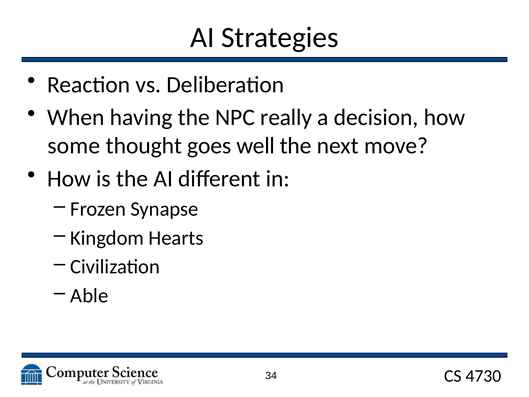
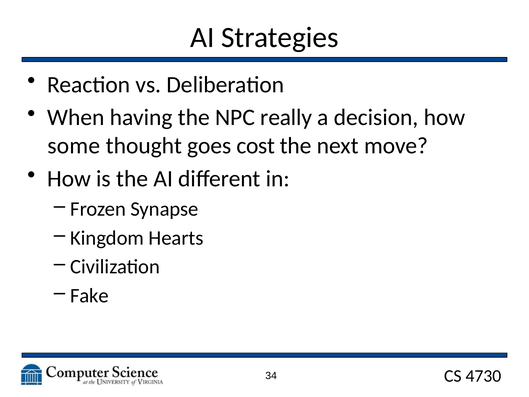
well: well -> cost
Able: Able -> Fake
